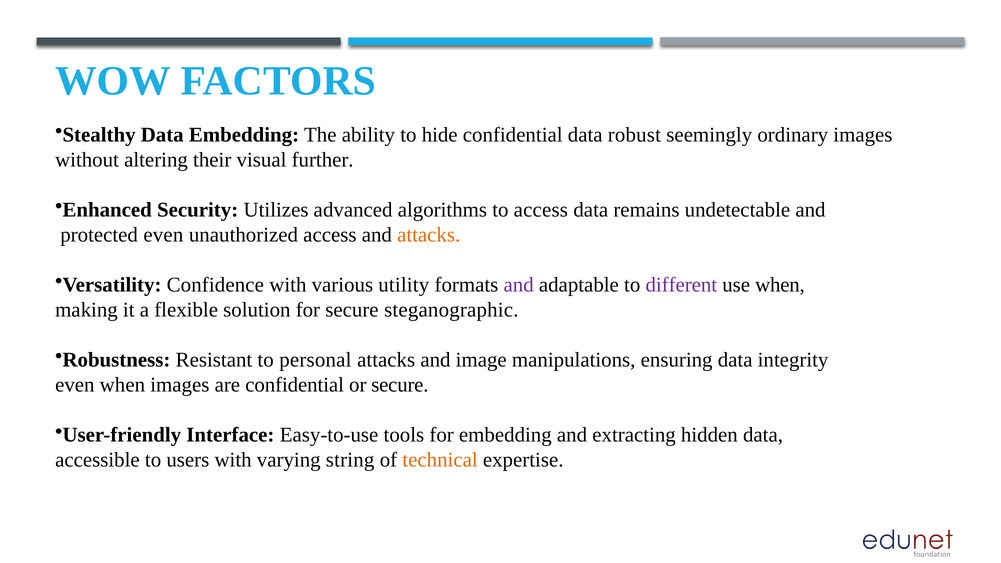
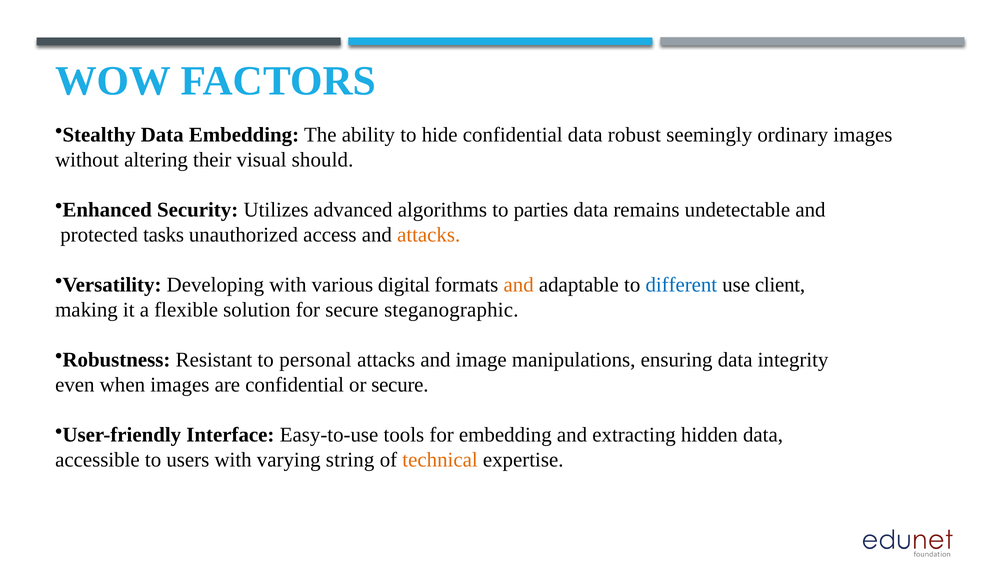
further: further -> should
to access: access -> parties
protected even: even -> tasks
Confidence: Confidence -> Developing
utility: utility -> digital
and at (519, 285) colour: purple -> orange
different colour: purple -> blue
use when: when -> client
